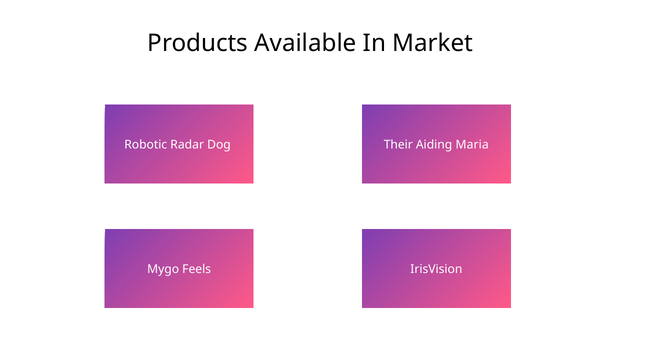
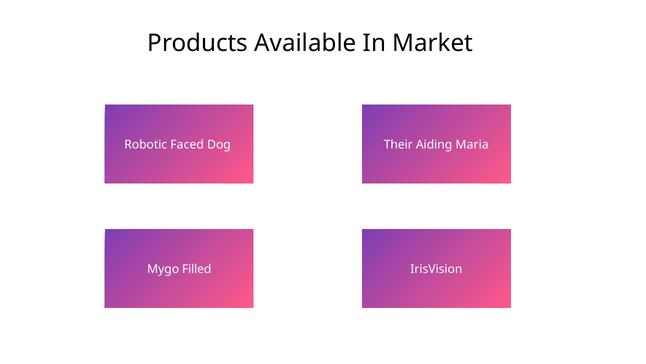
Radar: Radar -> Faced
Feels: Feels -> Filled
